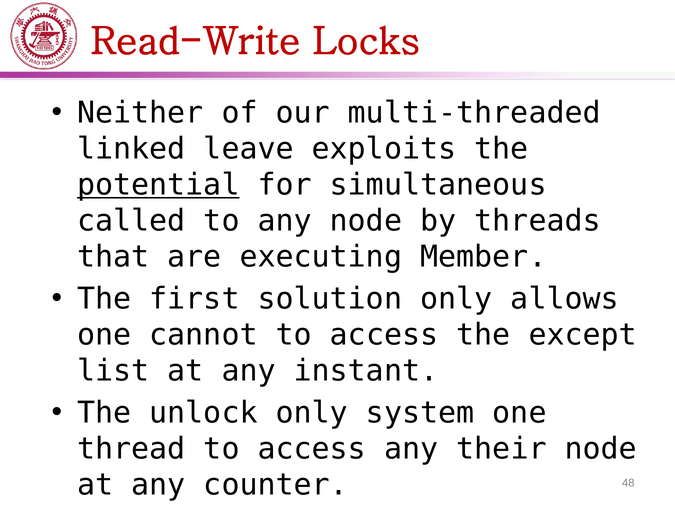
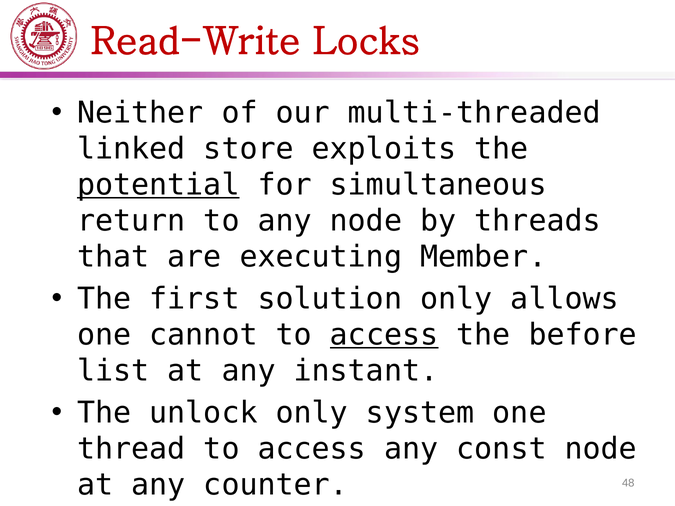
leave: leave -> store
called: called -> return
access at (384, 335) underline: none -> present
except: except -> before
their: their -> const
